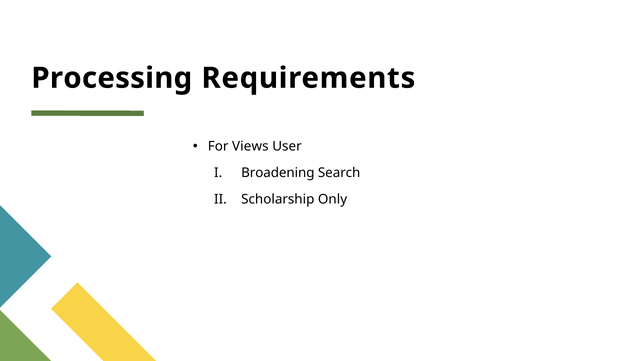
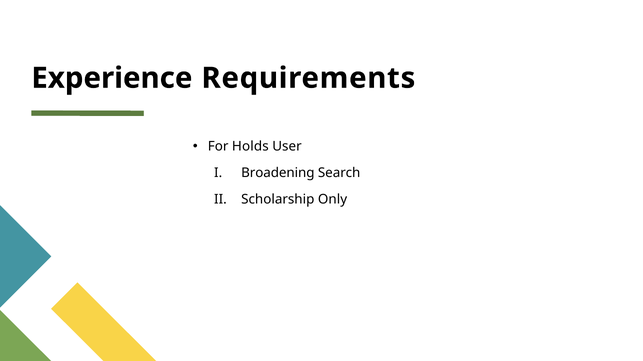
Processing: Processing -> Experience
Views: Views -> Holds
